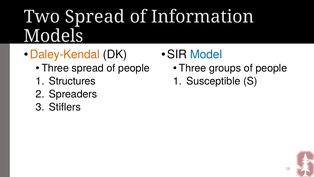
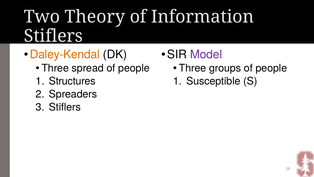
Two Spread: Spread -> Theory
Models at (54, 36): Models -> Stiflers
Model colour: blue -> purple
